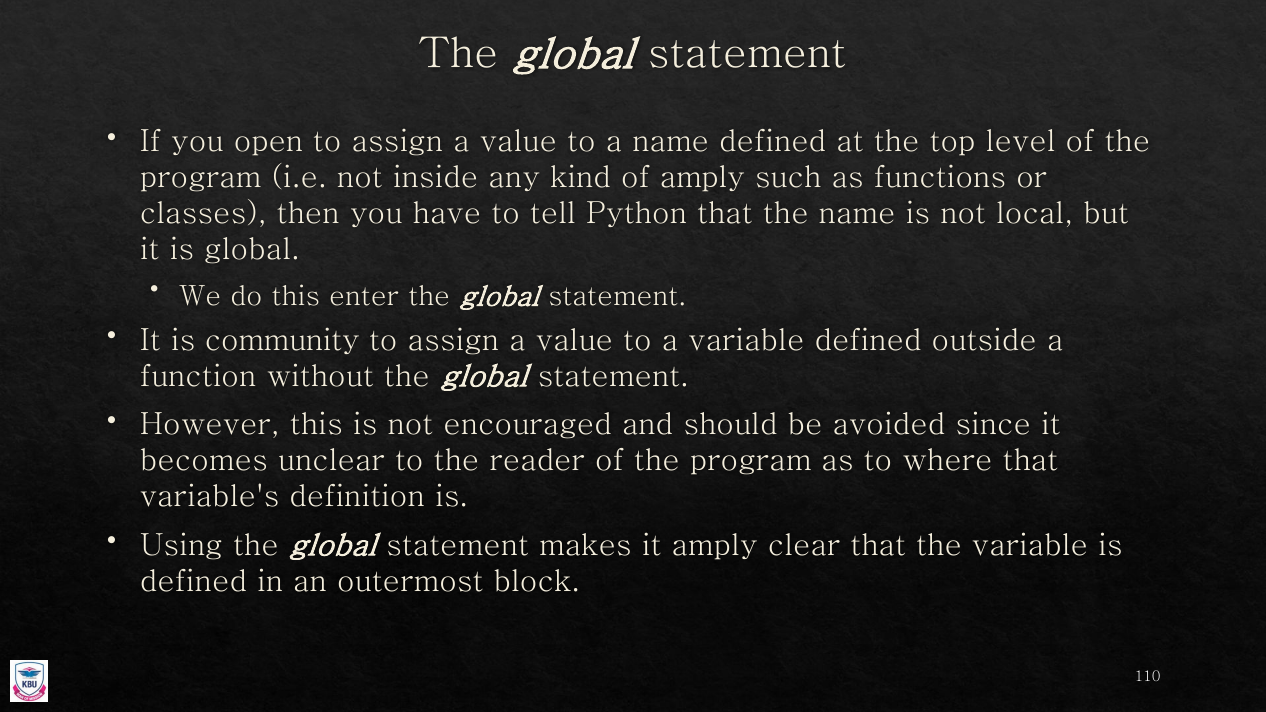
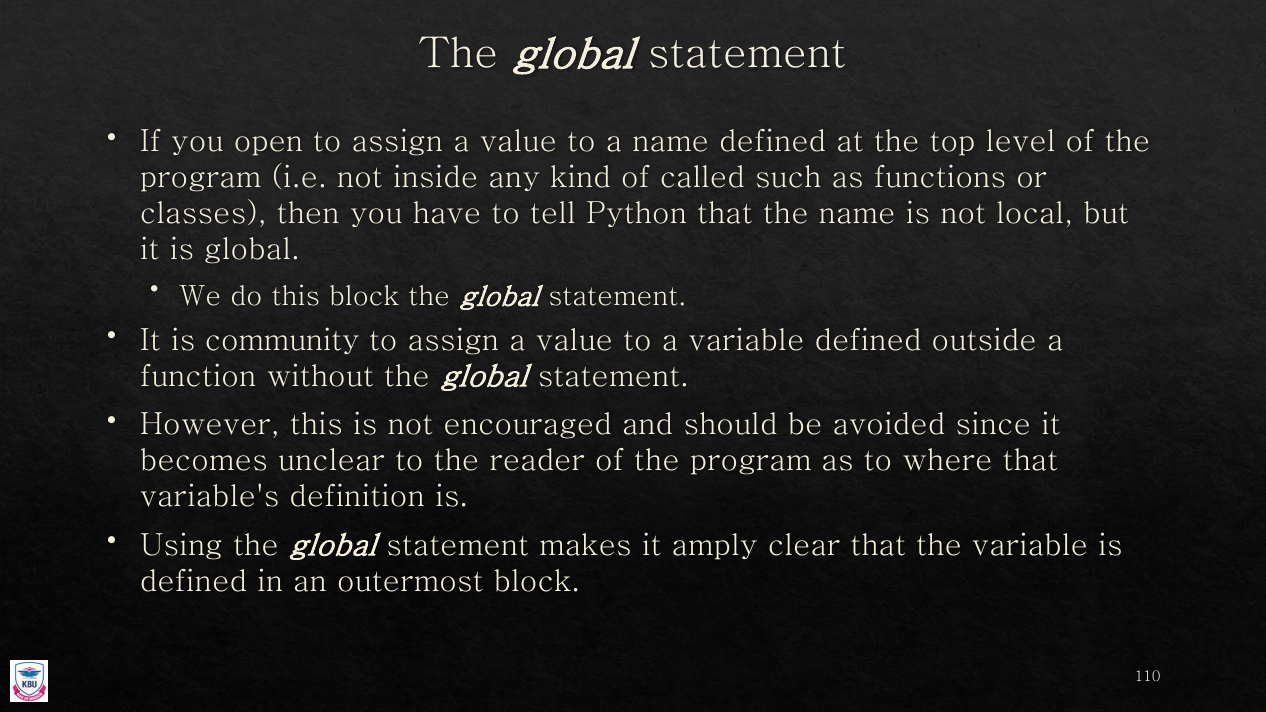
of amply: amply -> called
this enter: enter -> block
